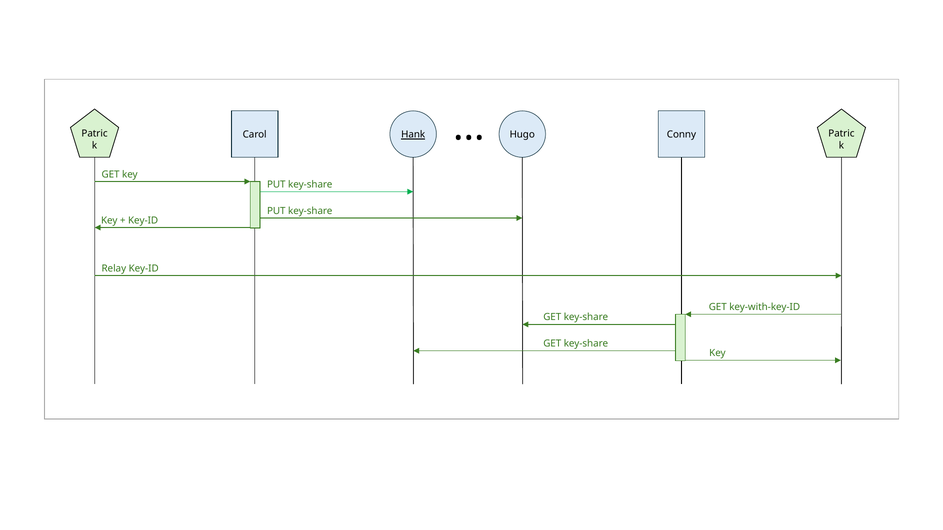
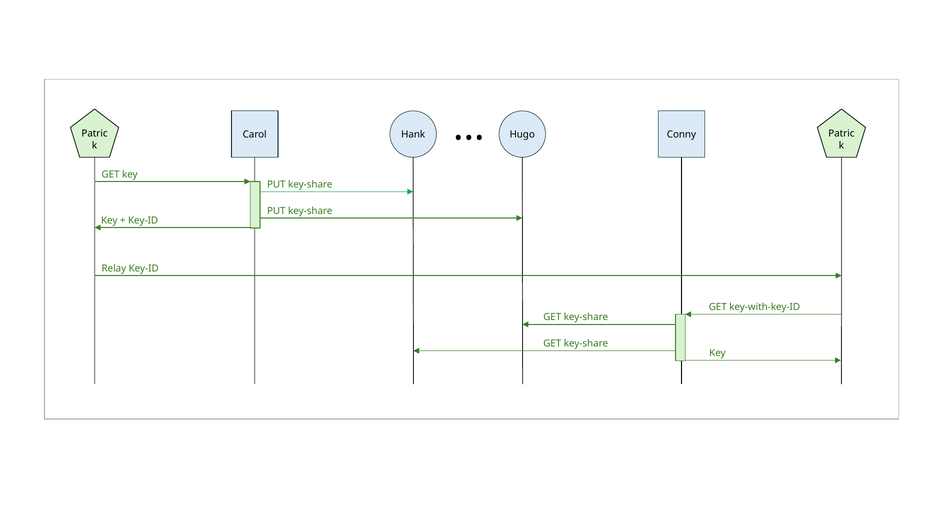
Hank underline: present -> none
